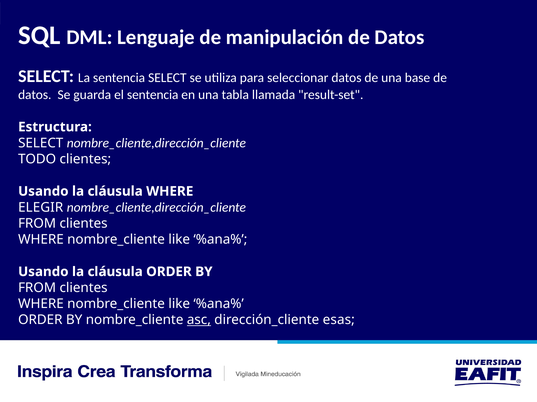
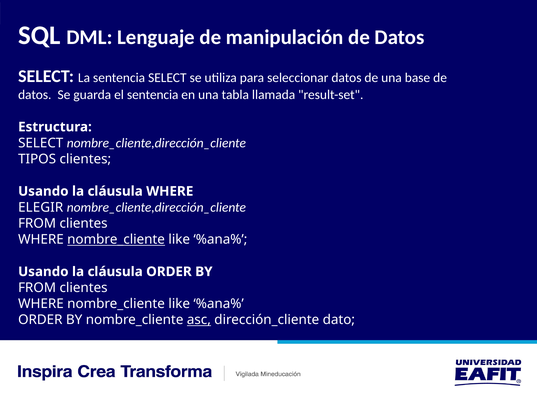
TODO: TODO -> TIPOS
nombre_cliente at (116, 240) underline: none -> present
esas: esas -> dato
